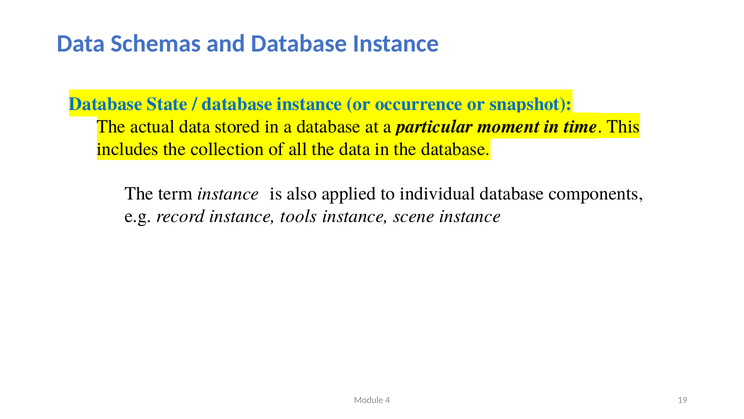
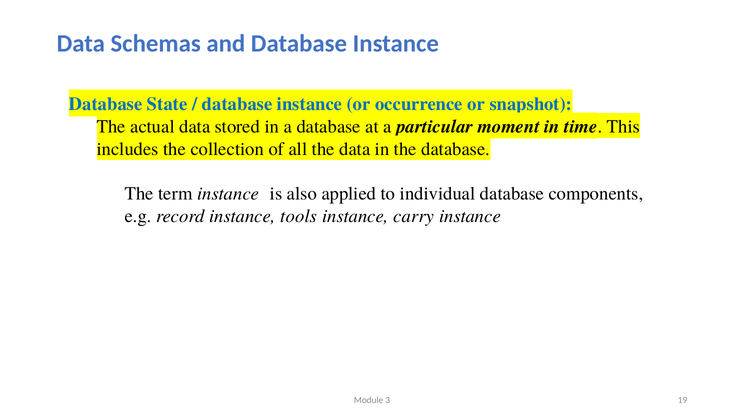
scene: scene -> carry
4: 4 -> 3
